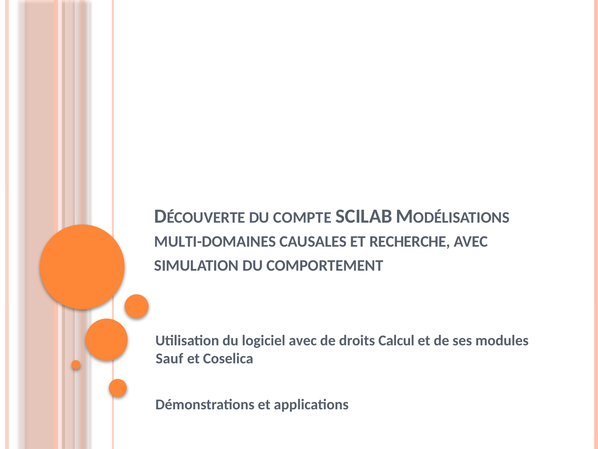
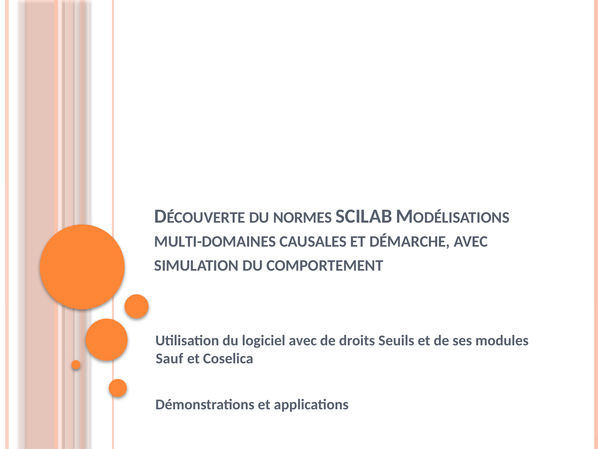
COMPTE: COMPTE -> NORMES
RECHERCHE: RECHERCHE -> DÉMARCHE
Calcul: Calcul -> Seuils
